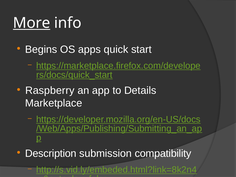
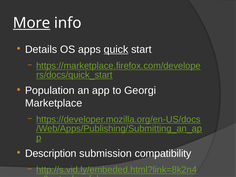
Begins: Begins -> Details
quick underline: none -> present
Raspberry: Raspberry -> Population
Details: Details -> Georgi
